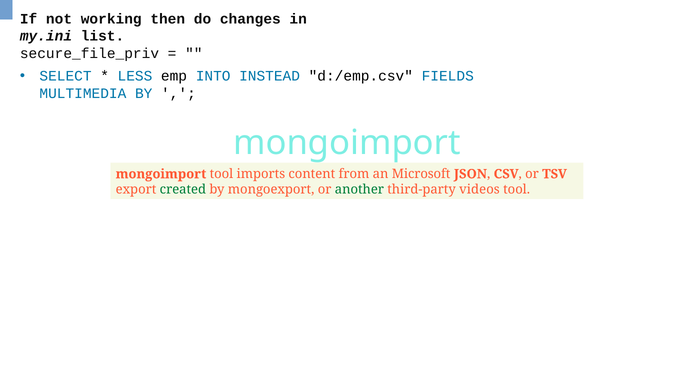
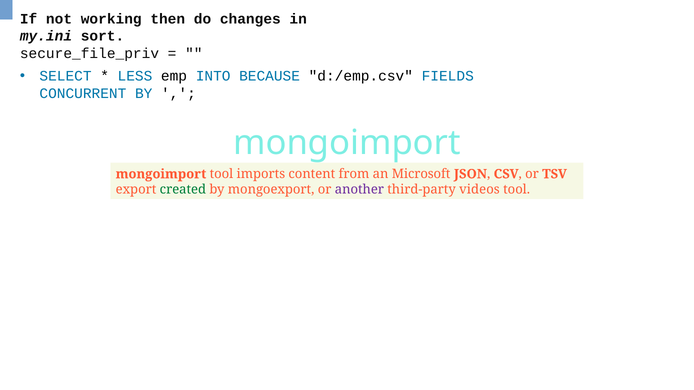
list: list -> sort
INSTEAD: INSTEAD -> BECAUSE
MULTIMEDIA: MULTIMEDIA -> CONCURRENT
another colour: green -> purple
